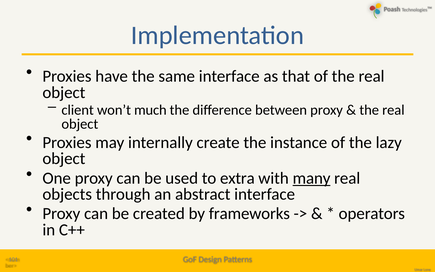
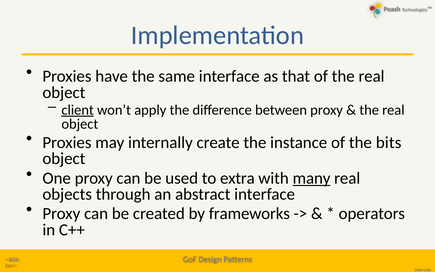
client underline: none -> present
much: much -> apply
lazy: lazy -> bits
